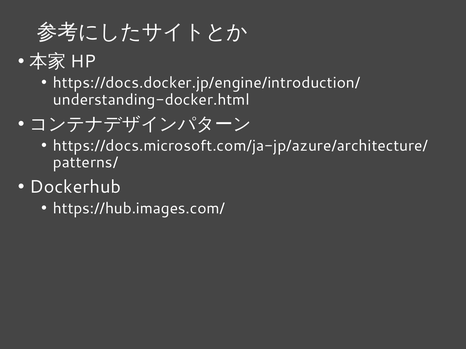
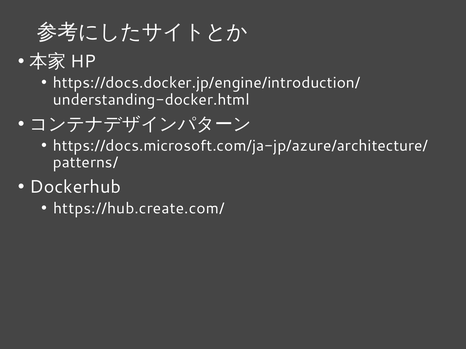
https://hub.images.com/: https://hub.images.com/ -> https://hub.create.com/
